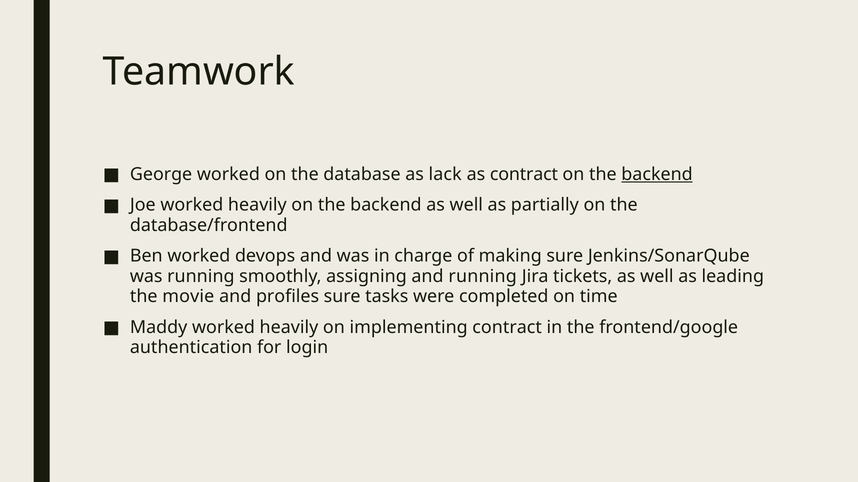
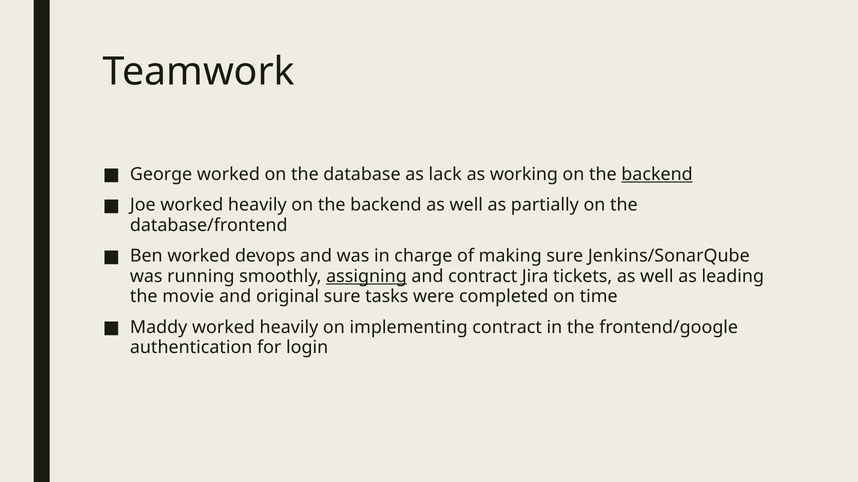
as contract: contract -> working
assigning underline: none -> present
and running: running -> contract
profiles: profiles -> original
